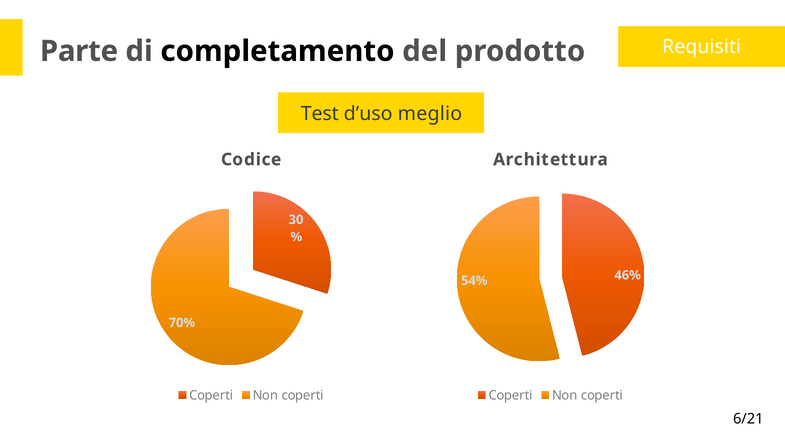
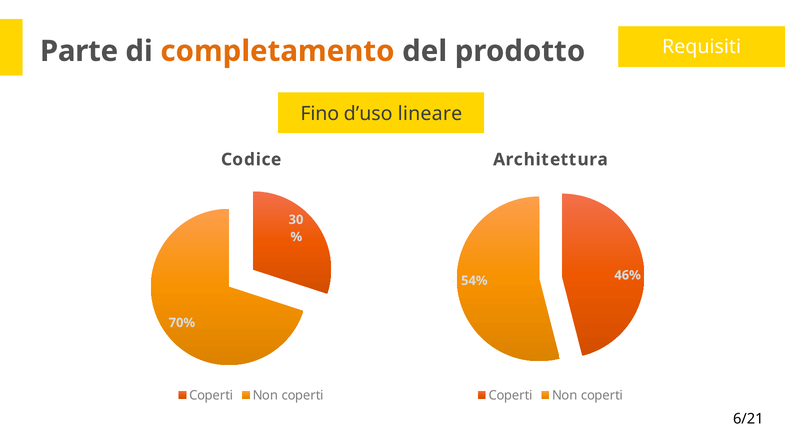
completamento colour: black -> orange
Test: Test -> Fino
meglio: meglio -> lineare
